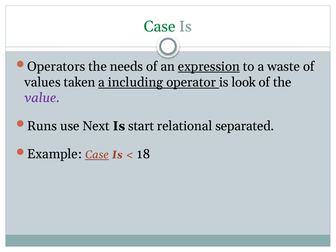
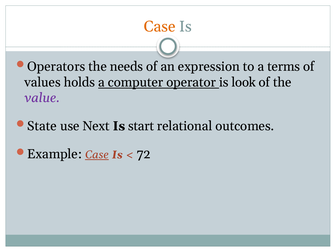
Case at (160, 26) colour: green -> orange
expression underline: present -> none
waste: waste -> terms
taken: taken -> holds
including: including -> computer
Runs: Runs -> State
separated: separated -> outcomes
18: 18 -> 72
